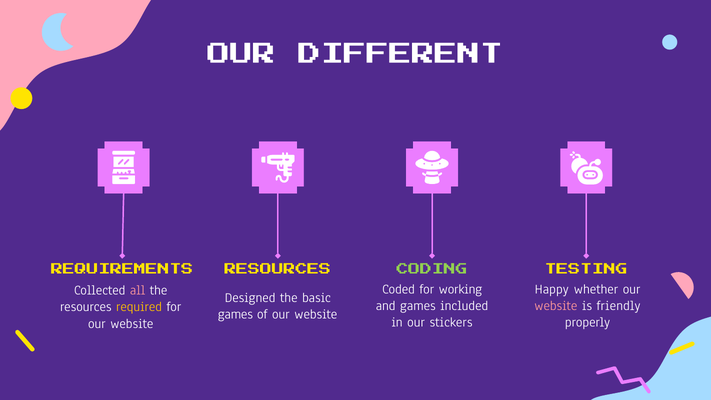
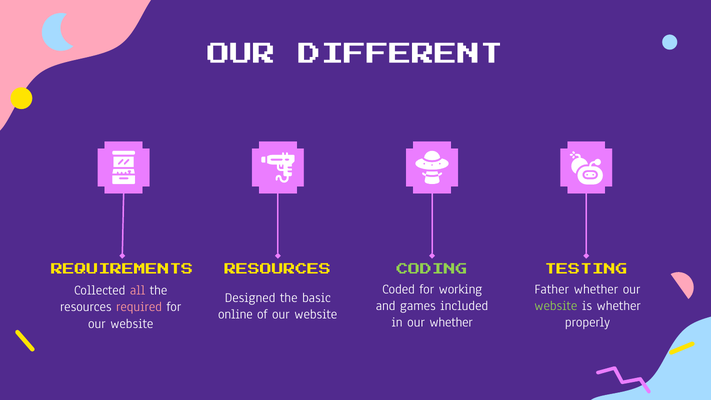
Happy: Happy -> Father
website at (556, 306) colour: pink -> light green
is friendly: friendly -> whether
required colour: yellow -> pink
games at (235, 314): games -> online
our stickers: stickers -> whether
